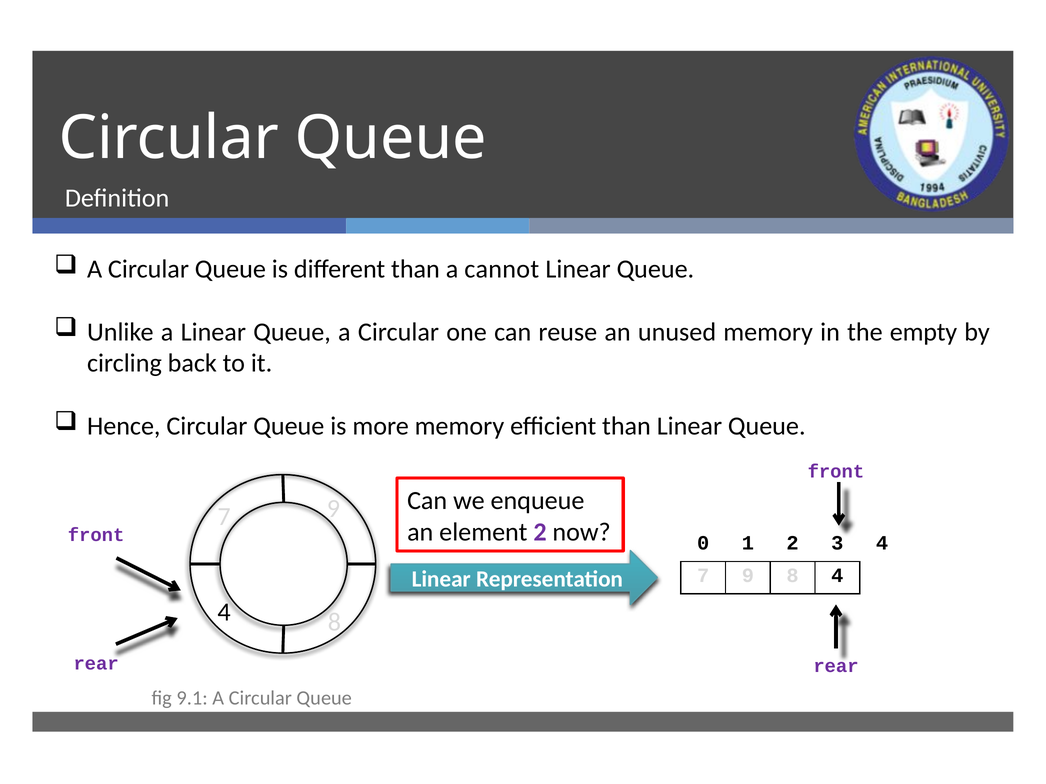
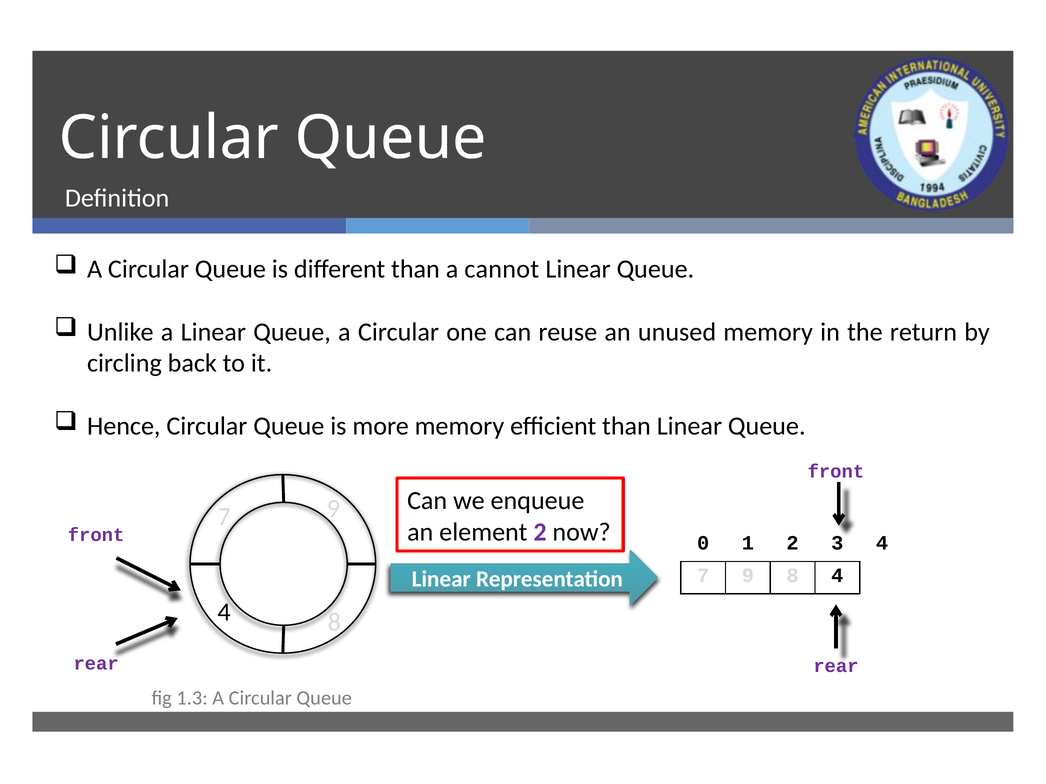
empty: empty -> return
9.1: 9.1 -> 1.3
